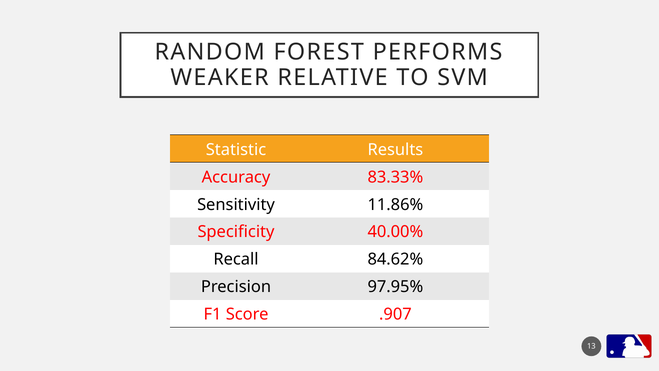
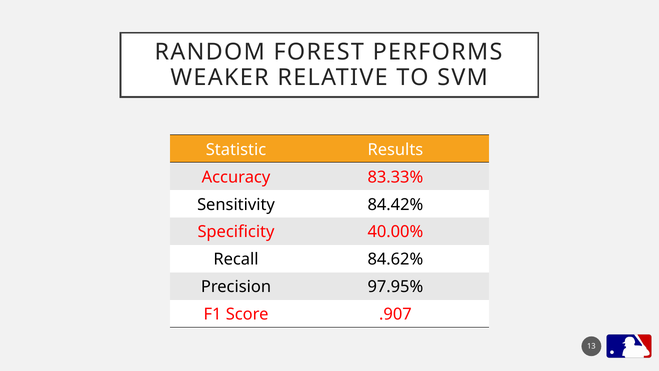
11.86%: 11.86% -> 84.42%
